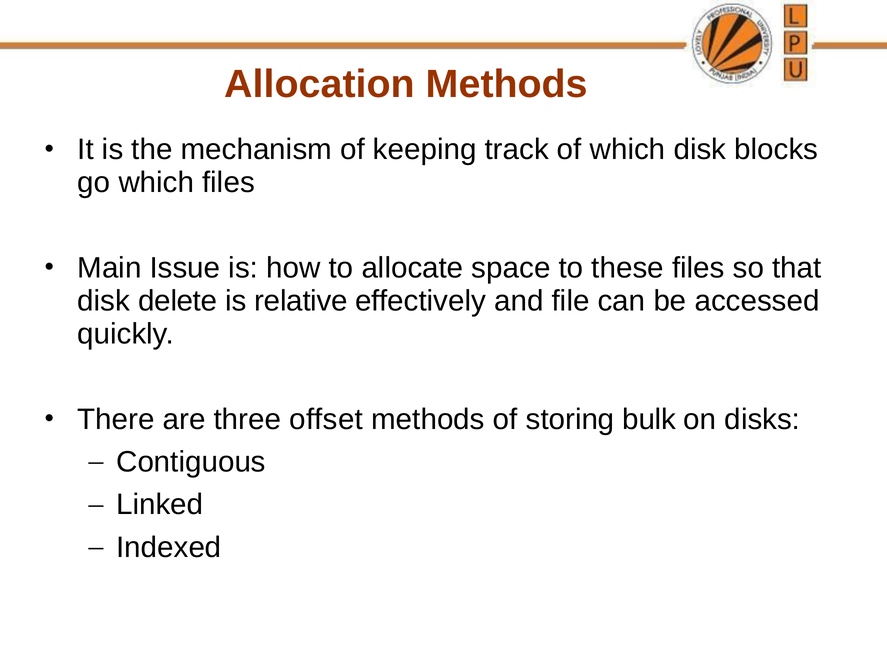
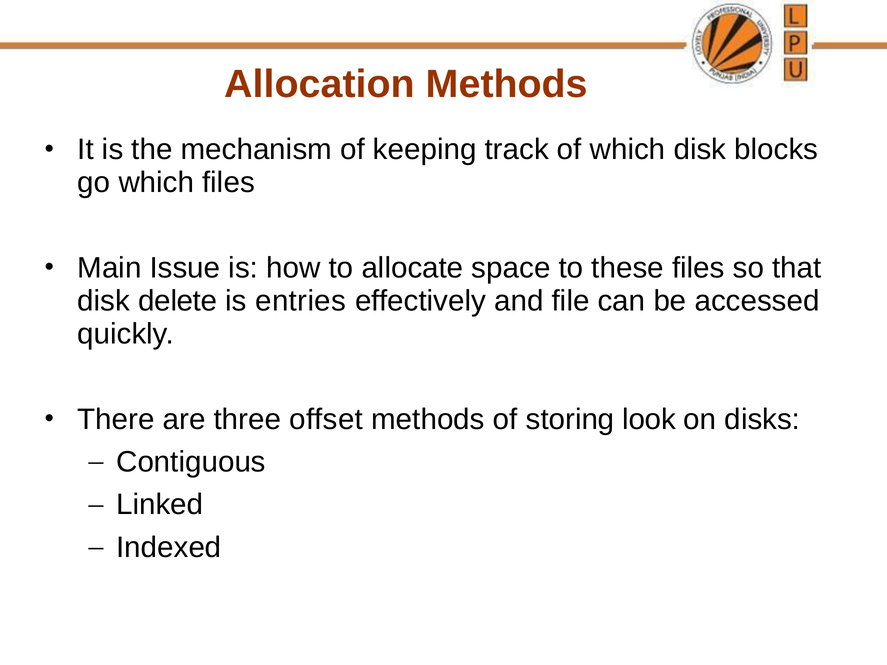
relative: relative -> entries
bulk: bulk -> look
